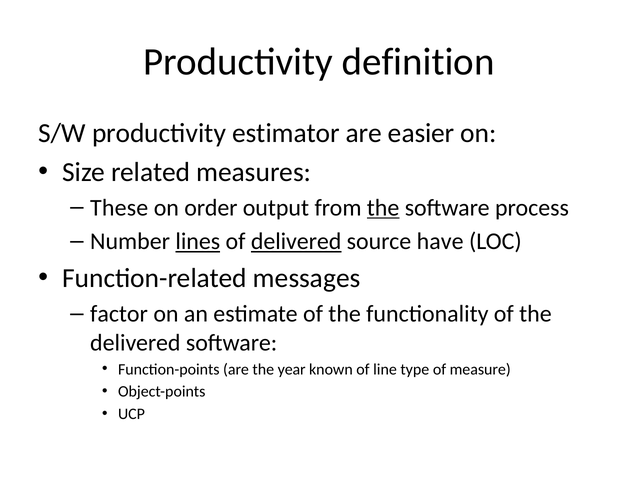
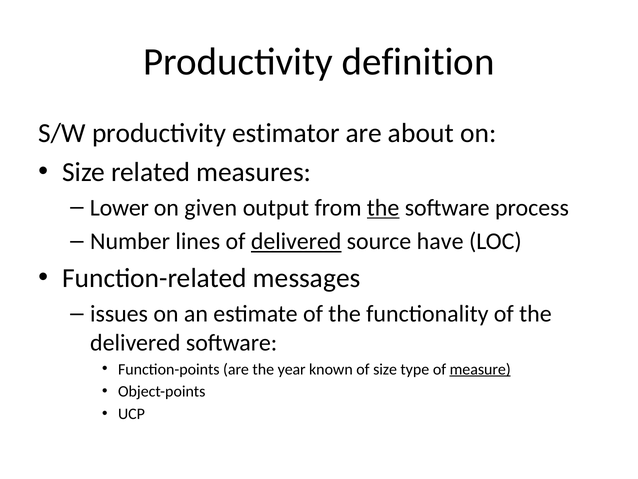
easier: easier -> about
These: These -> Lower
order: order -> given
lines underline: present -> none
factor: factor -> issues
of line: line -> size
measure underline: none -> present
